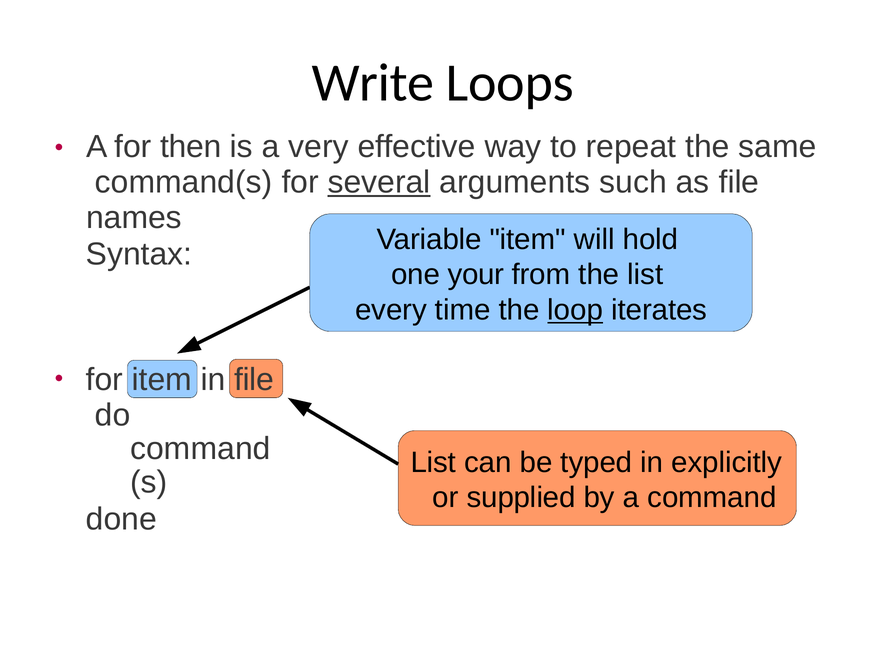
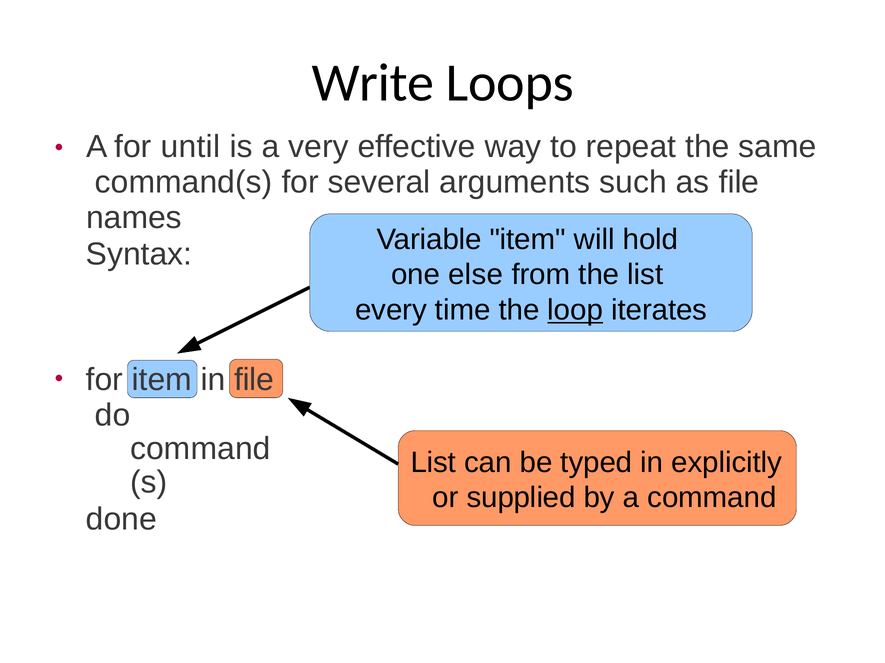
then: then -> until
several underline: present -> none
your: your -> else
